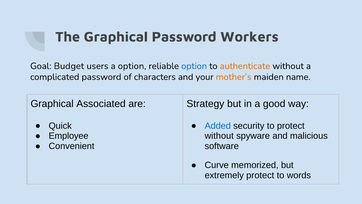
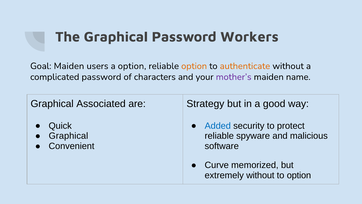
Goal Budget: Budget -> Maiden
option at (194, 66) colour: blue -> orange
mother’s colour: orange -> purple
Employee at (69, 136): Employee -> Graphical
without at (219, 136): without -> reliable
extremely protect: protect -> without
to words: words -> option
